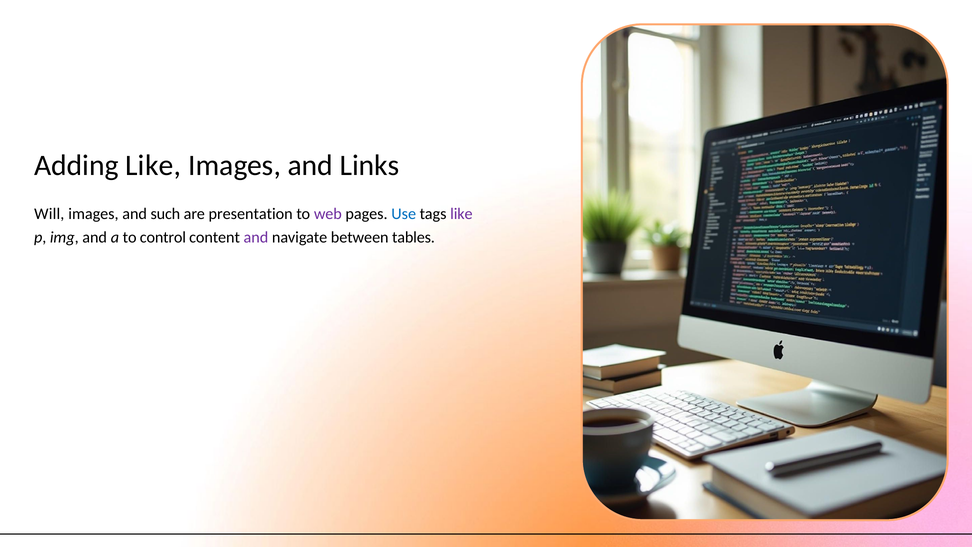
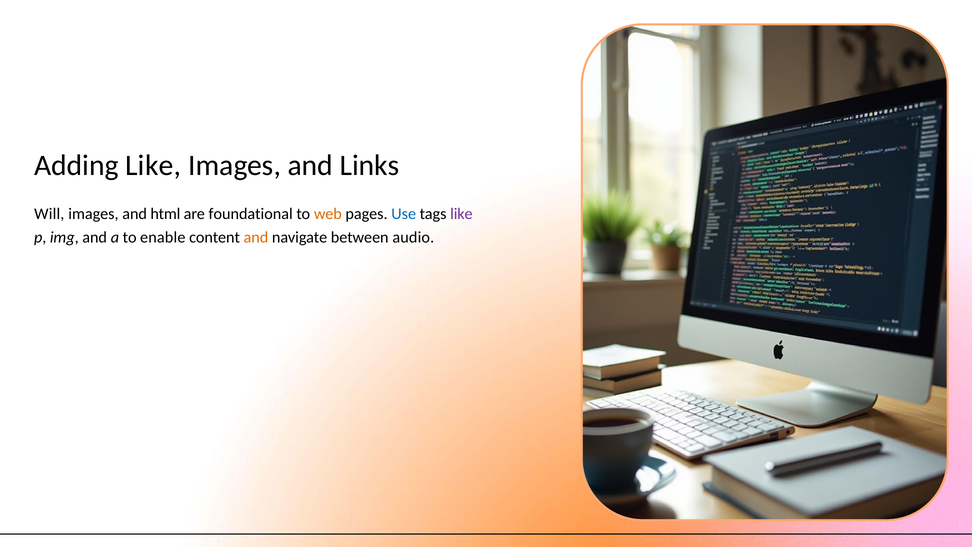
such: such -> html
presentation: presentation -> foundational
web colour: purple -> orange
control: control -> enable
and at (256, 237) colour: purple -> orange
tables: tables -> audio
